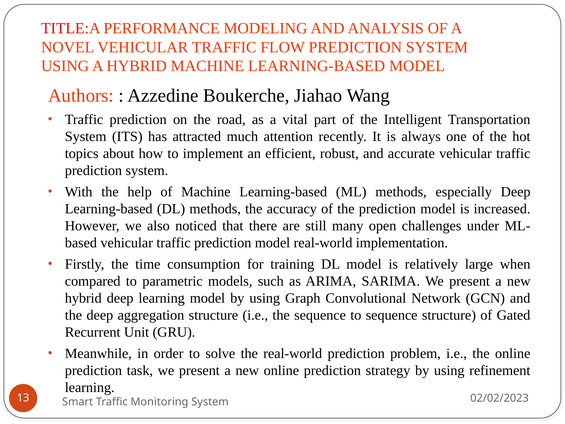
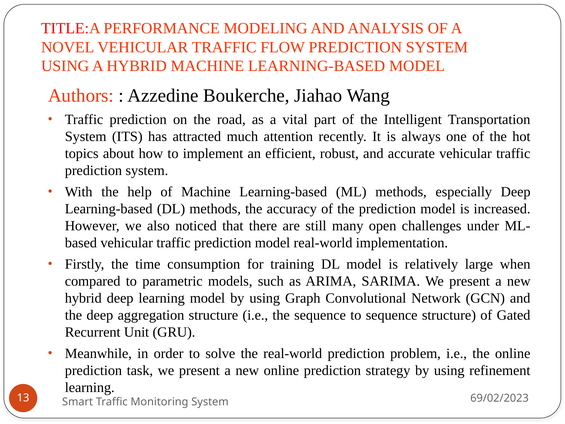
02/02/2023: 02/02/2023 -> 69/02/2023
